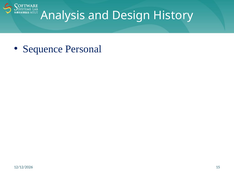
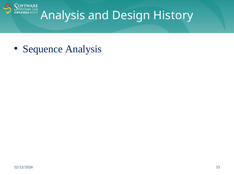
Sequence Personal: Personal -> Analysis
